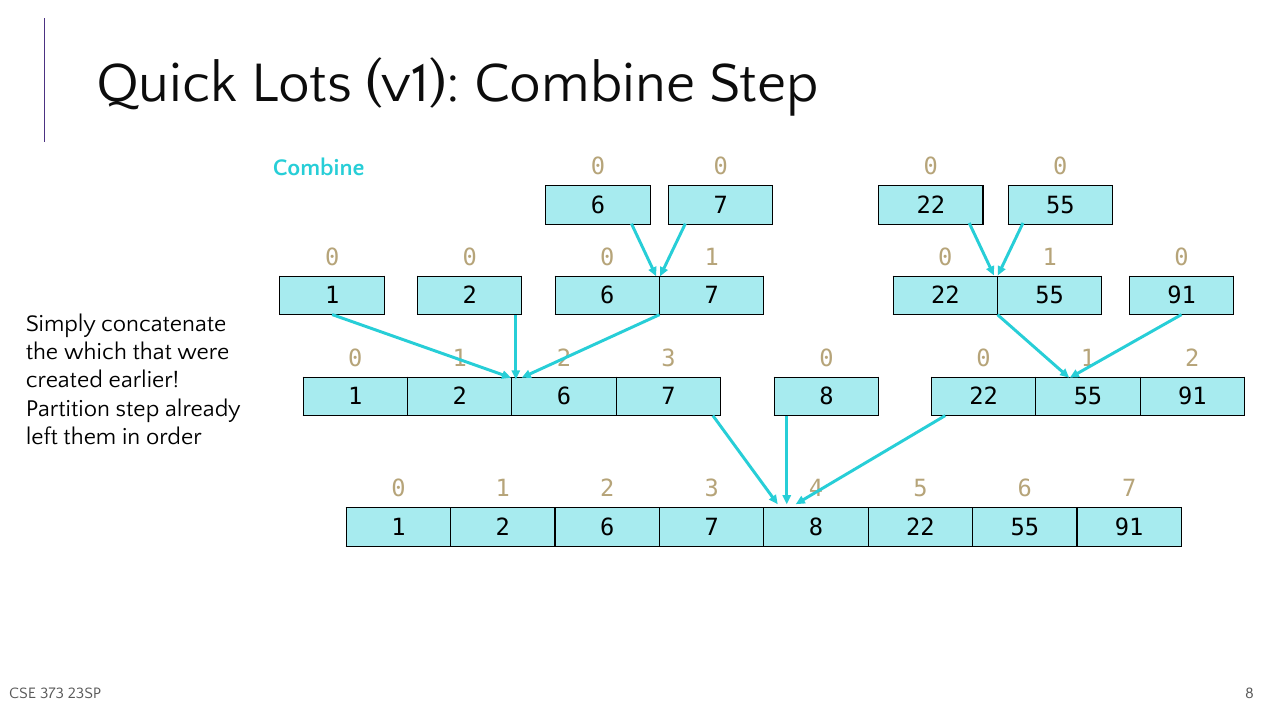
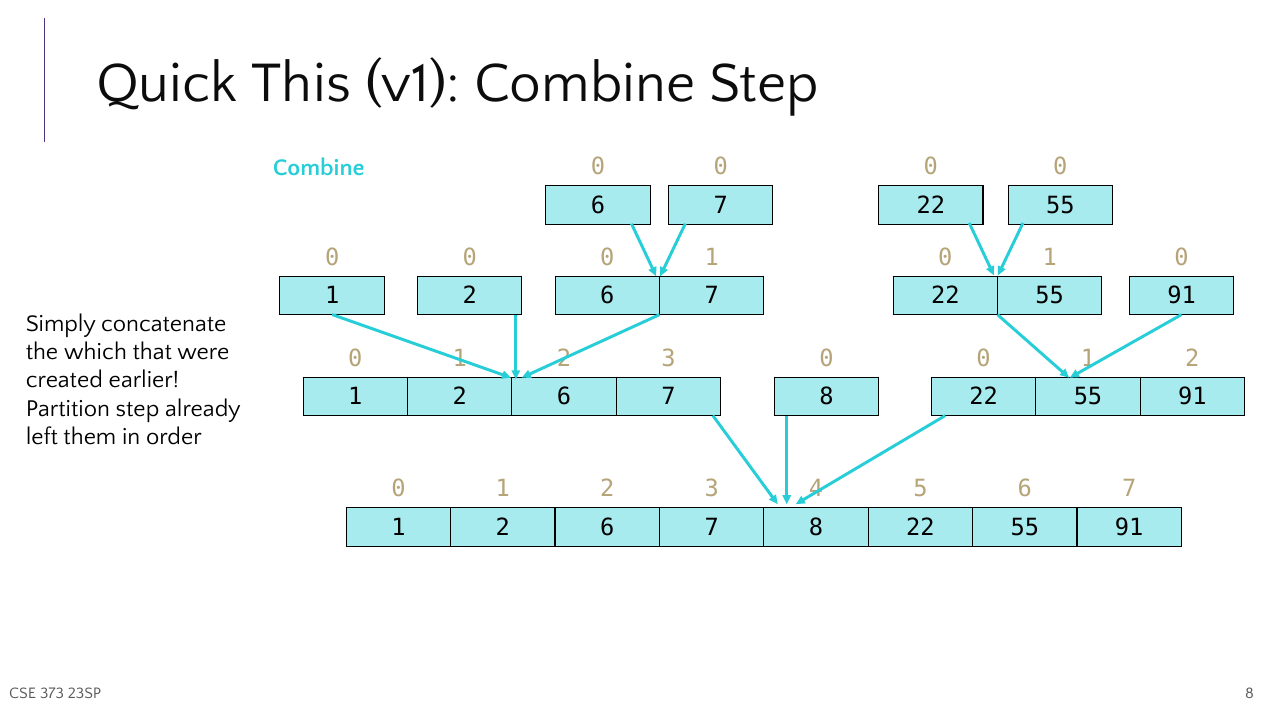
Lots: Lots -> This
